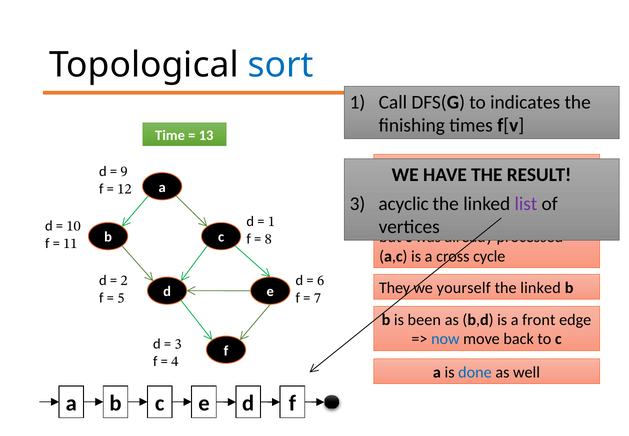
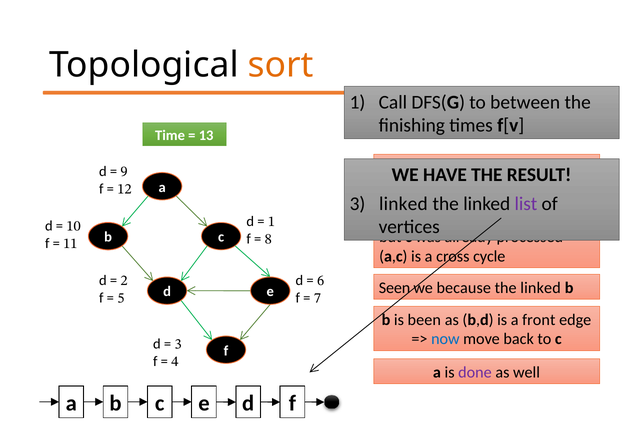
sort colour: blue -> orange
indicates: indicates -> between
3 acyclic: acyclic -> linked
They: They -> Seen
yourself: yourself -> because
done colour: blue -> purple
